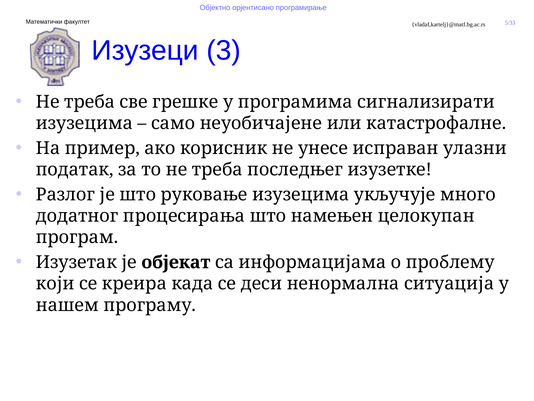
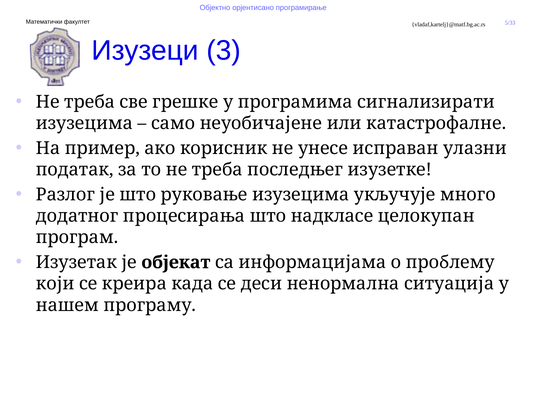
намењен: намењен -> надкласе
